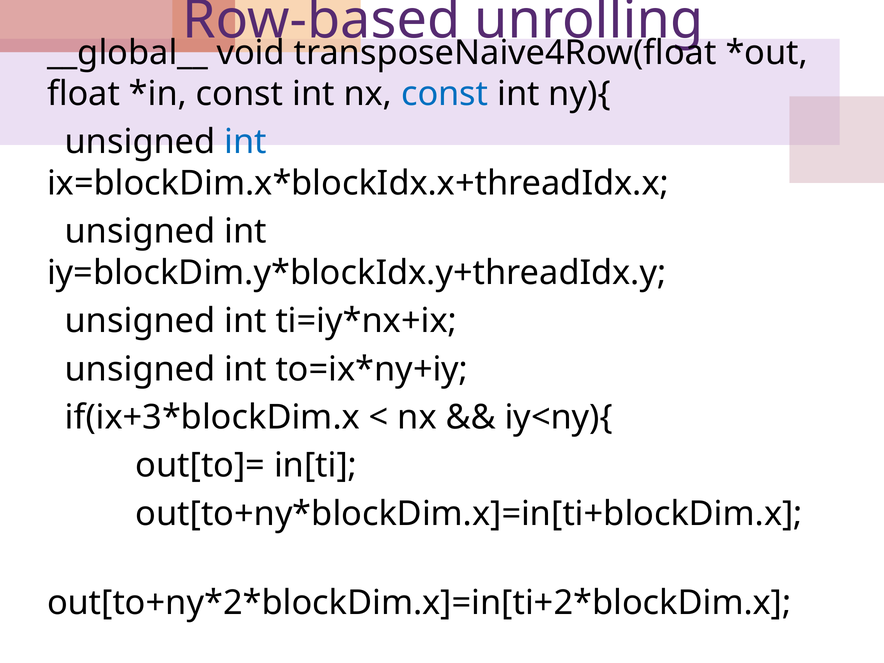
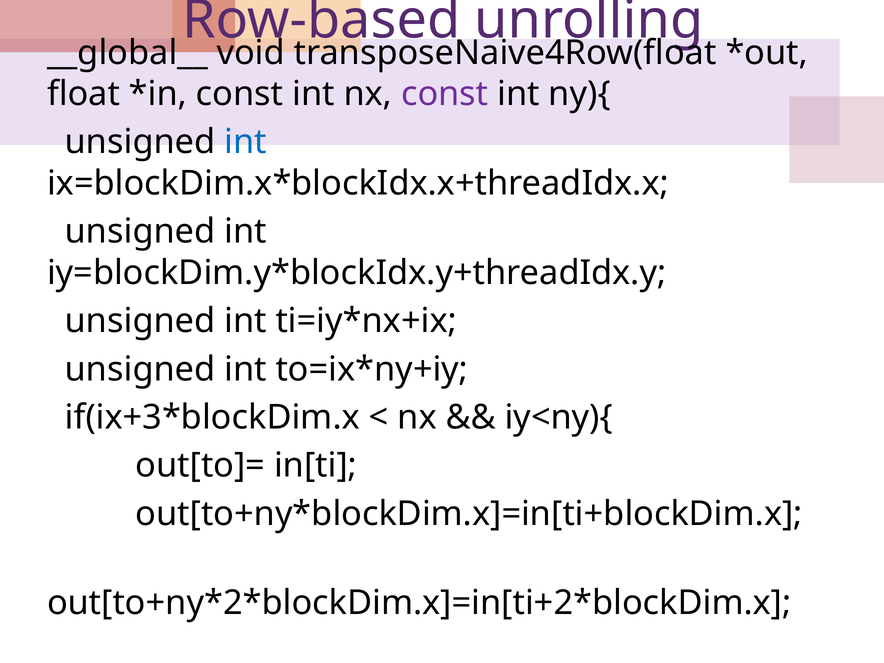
const at (445, 94) colour: blue -> purple
